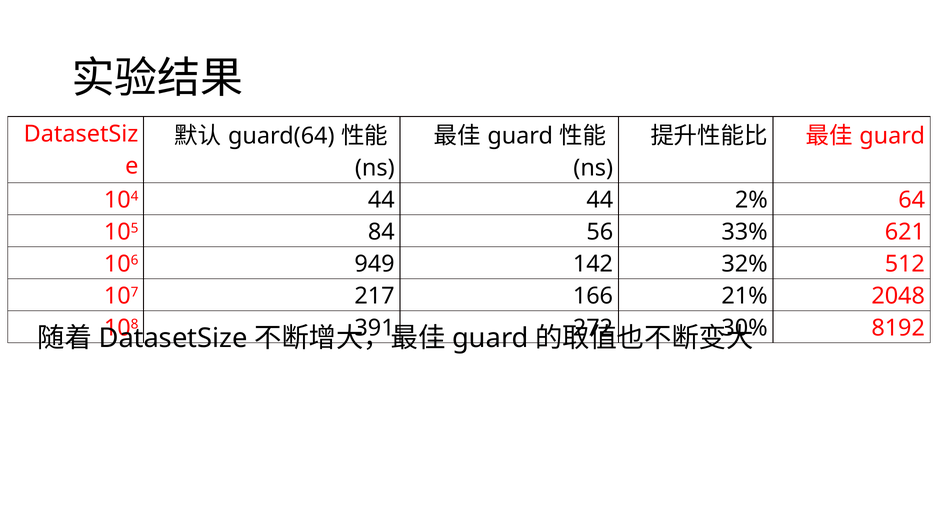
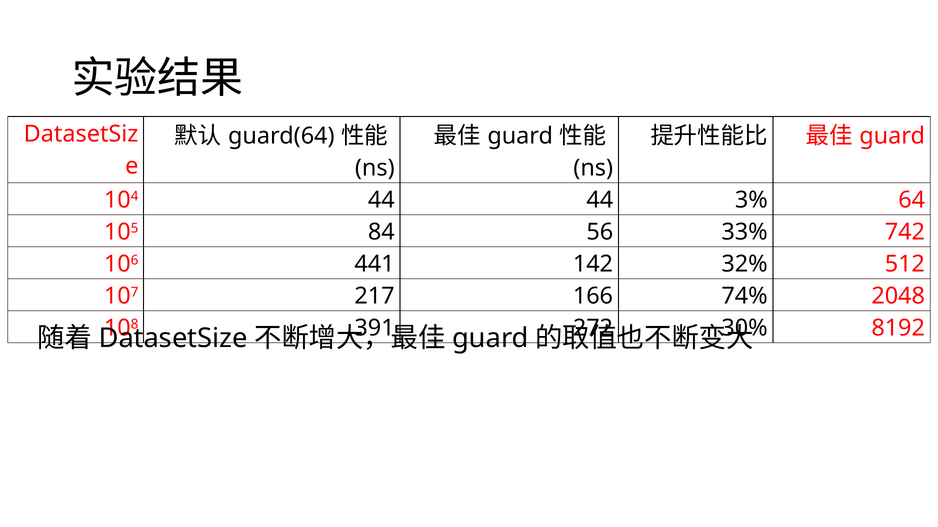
2%: 2% -> 3%
621: 621 -> 742
949: 949 -> 441
21%: 21% -> 74%
